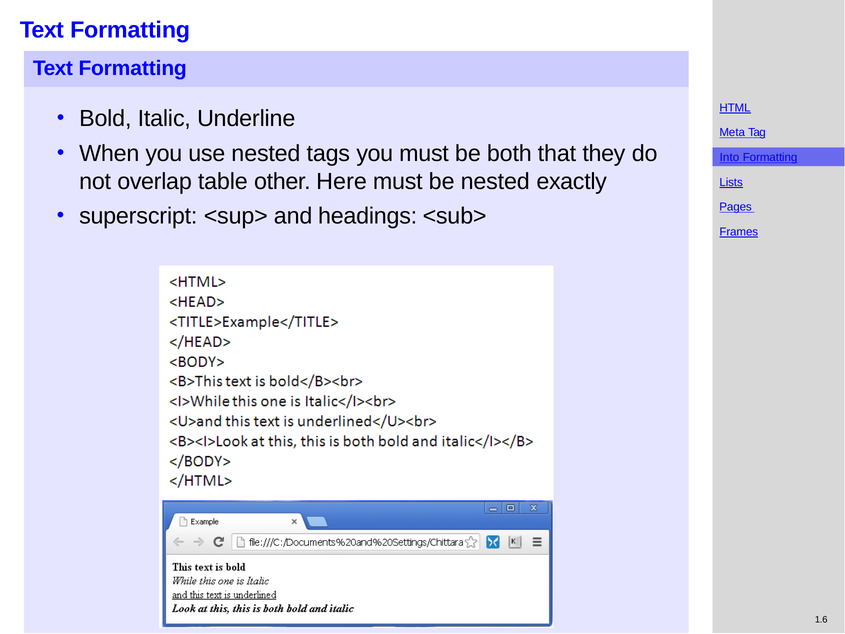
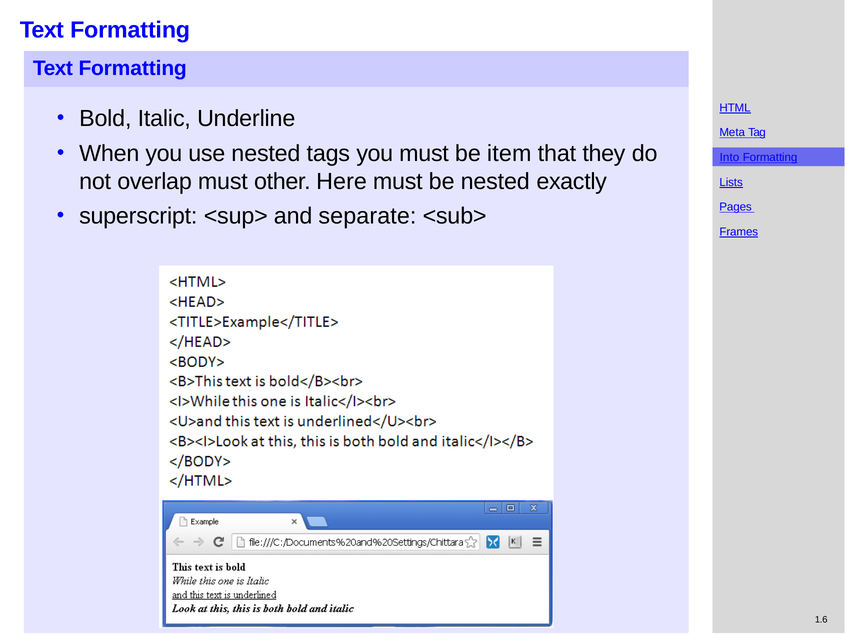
both: both -> item
overlap table: table -> must
headings: headings -> separate
